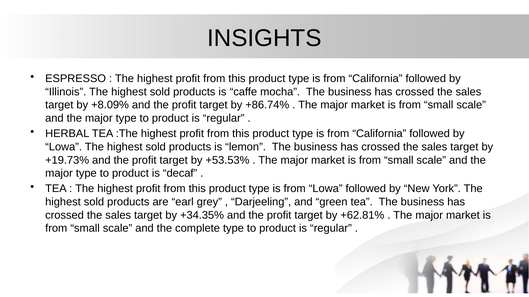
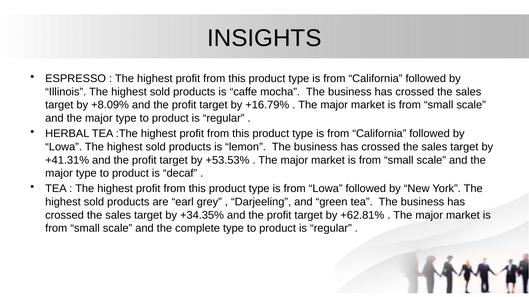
+86.74%: +86.74% -> +16.79%
+19.73%: +19.73% -> +41.31%
